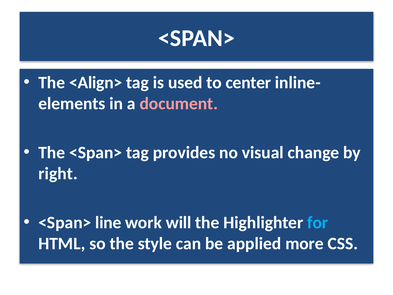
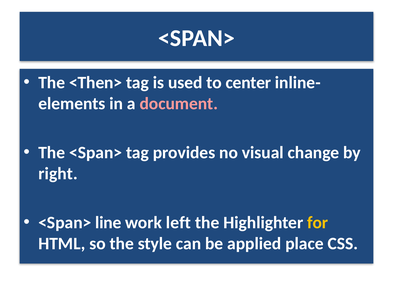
<Align>: <Align> -> <Then>
will: will -> left
for colour: light blue -> yellow
more: more -> place
